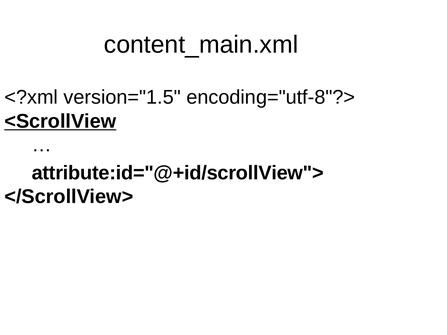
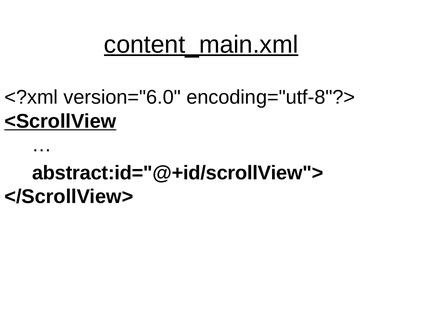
content_main.xml underline: none -> present
version="1.5: version="1.5 -> version="6.0
attribute:id="@+id/scrollView">: attribute:id="@+id/scrollView"> -> abstract:id="@+id/scrollView">
